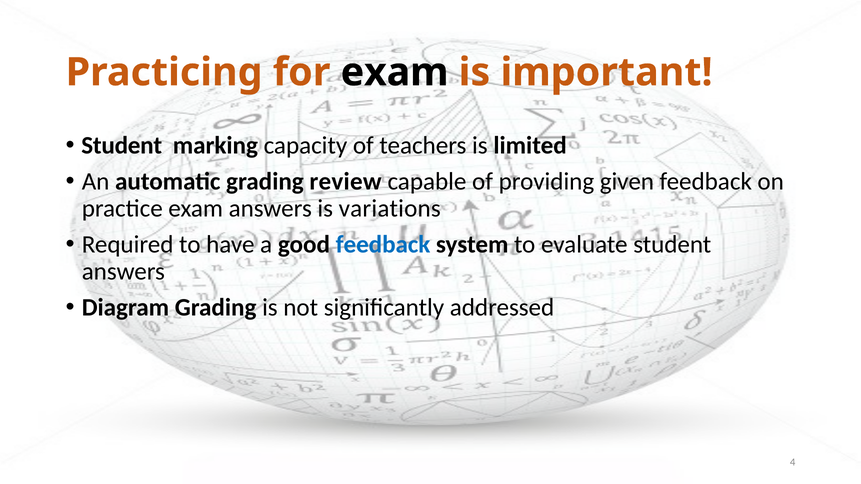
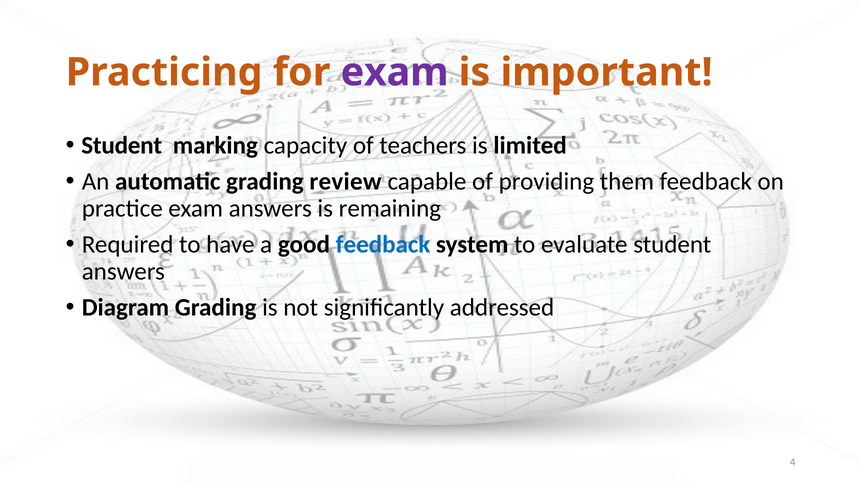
exam at (395, 72) colour: black -> purple
given: given -> them
variations: variations -> remaining
